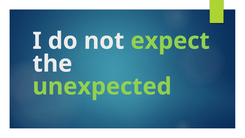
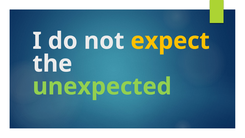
expect colour: light green -> yellow
